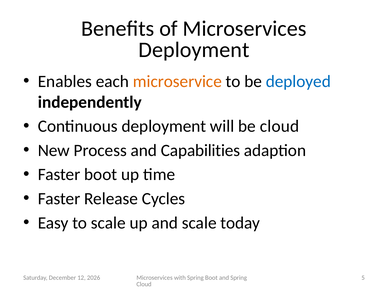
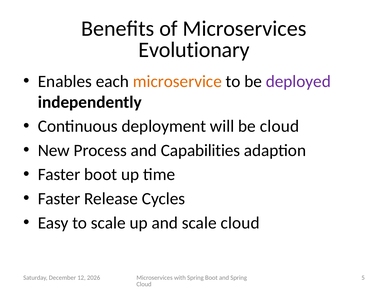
Deployment at (194, 50): Deployment -> Evolutionary
deployed colour: blue -> purple
scale today: today -> cloud
